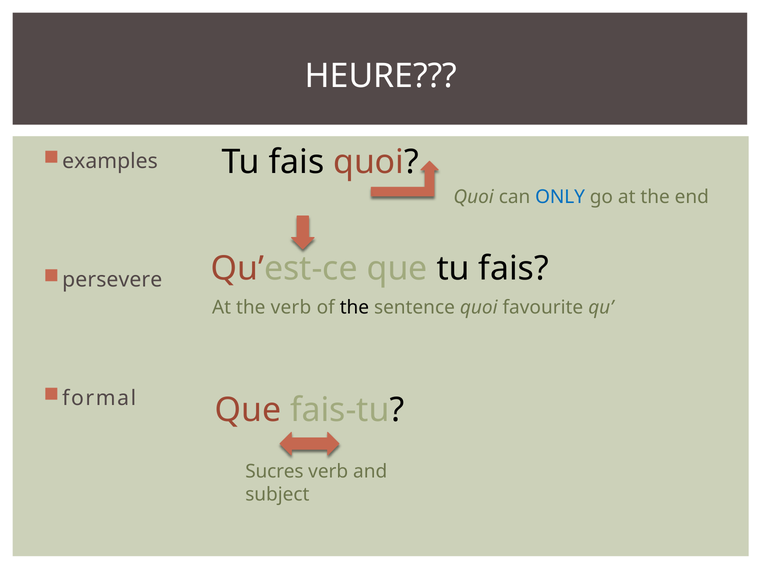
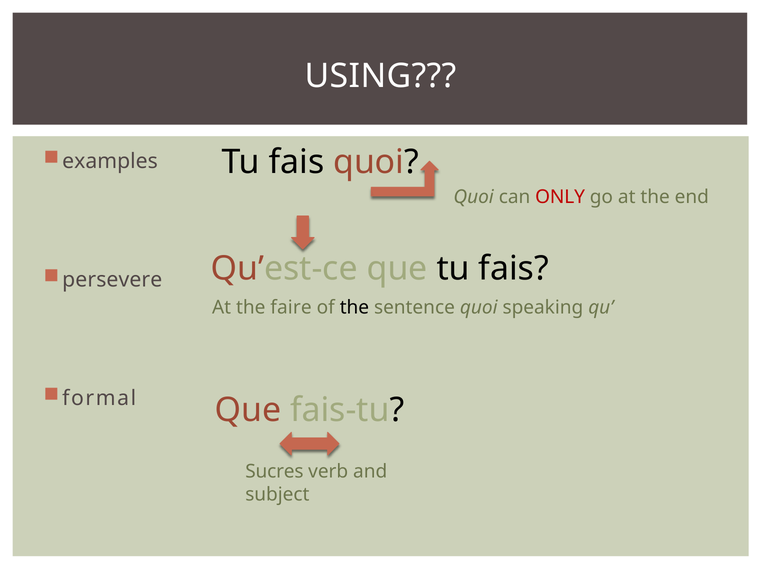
HEURE: HEURE -> USING
ONLY colour: blue -> red
the verb: verb -> faire
favourite: favourite -> speaking
